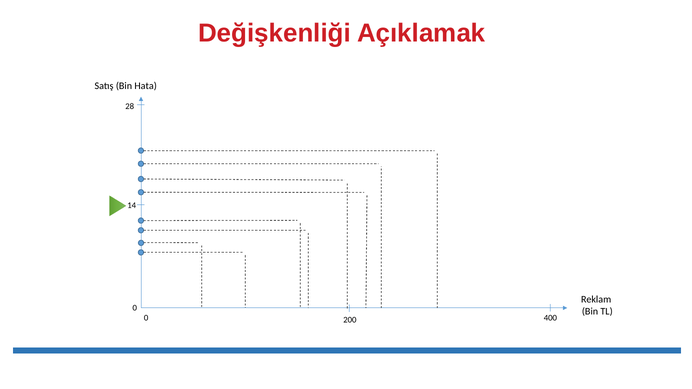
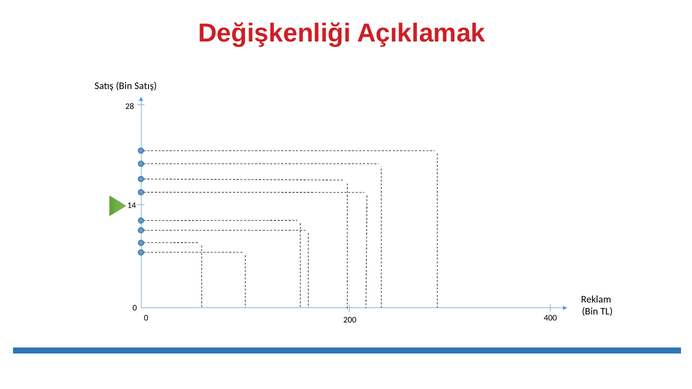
Bin Hata: Hata -> Satış
